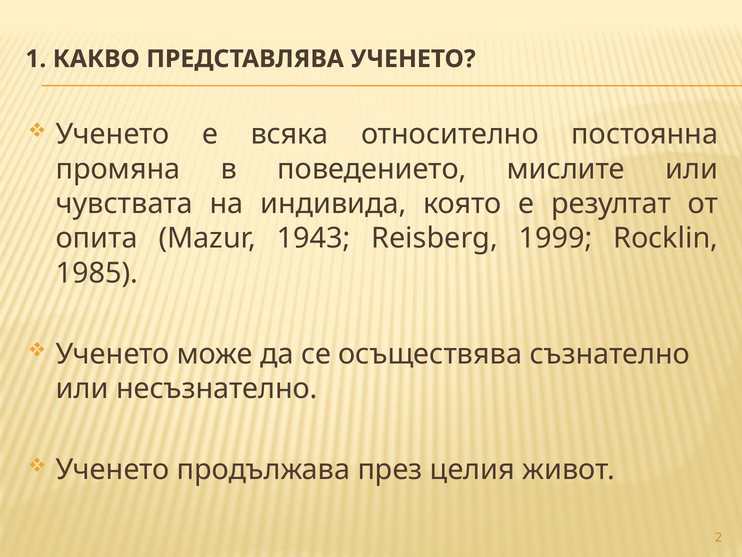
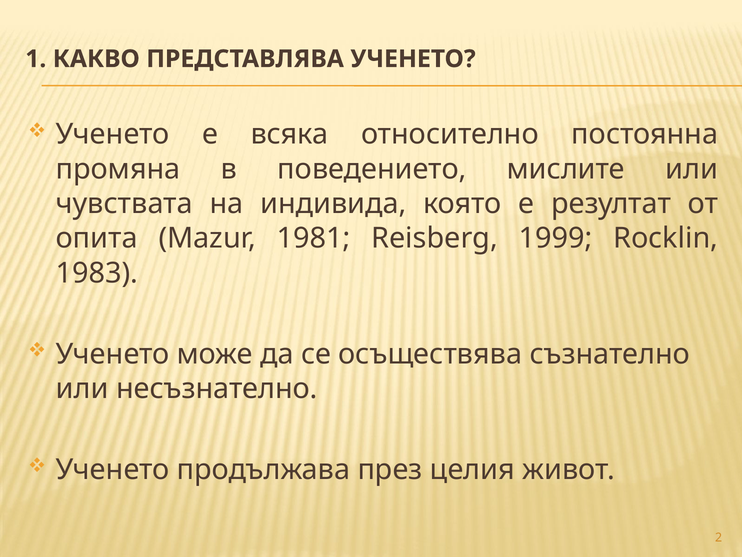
1943: 1943 -> 1981
1985: 1985 -> 1983
